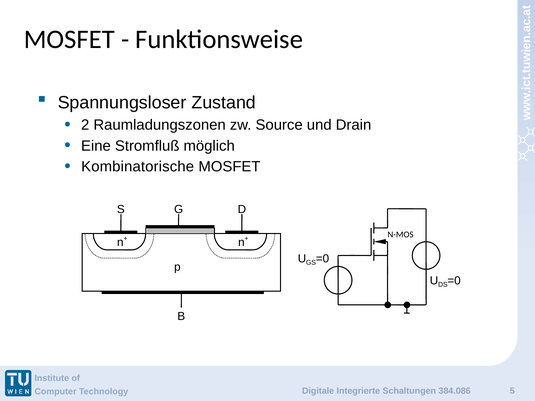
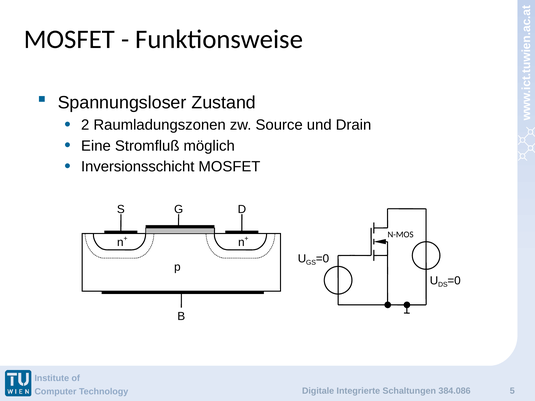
Kombinatorische: Kombinatorische -> Inversionsschicht
